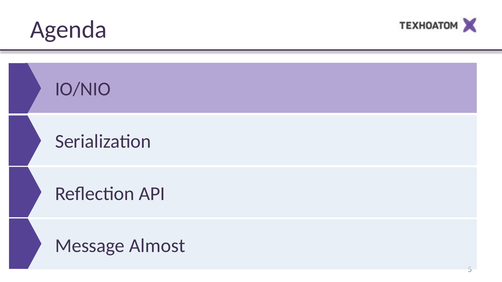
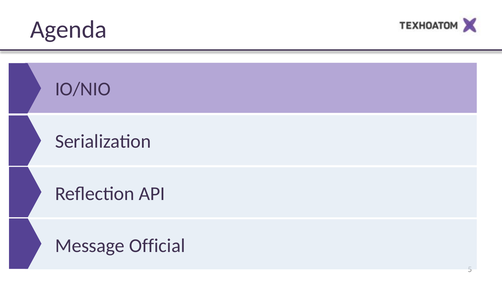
Almost: Almost -> Official
